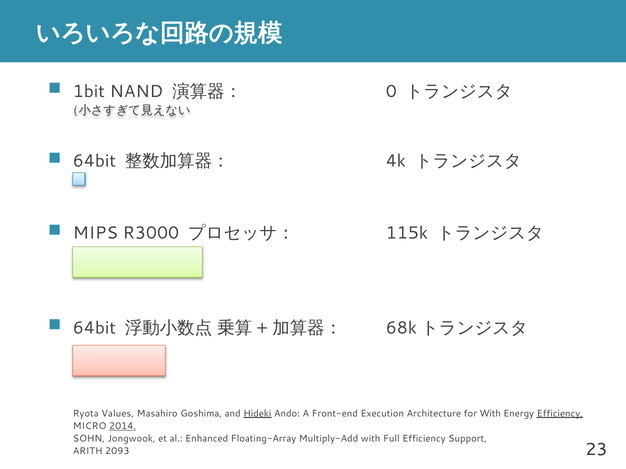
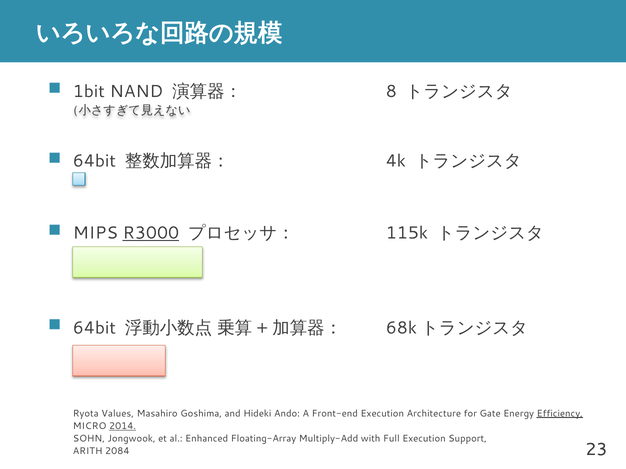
0: 0 -> 8
R3000 underline: none -> present
Hideki underline: present -> none
for With: With -> Gate
Full Efficiency: Efficiency -> Execution
2093: 2093 -> 2084
